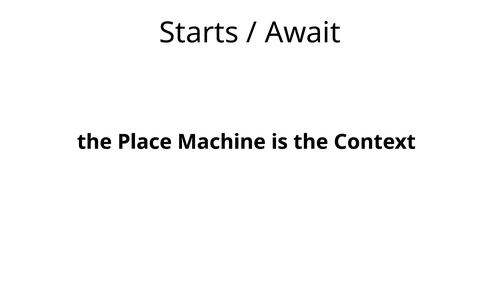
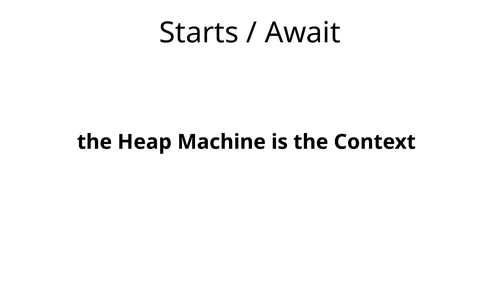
Place: Place -> Heap
